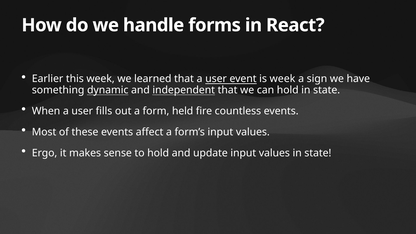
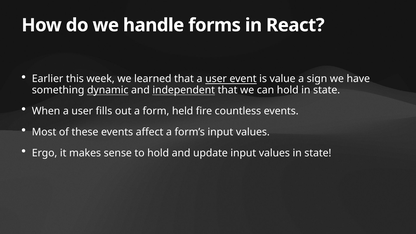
is week: week -> value
